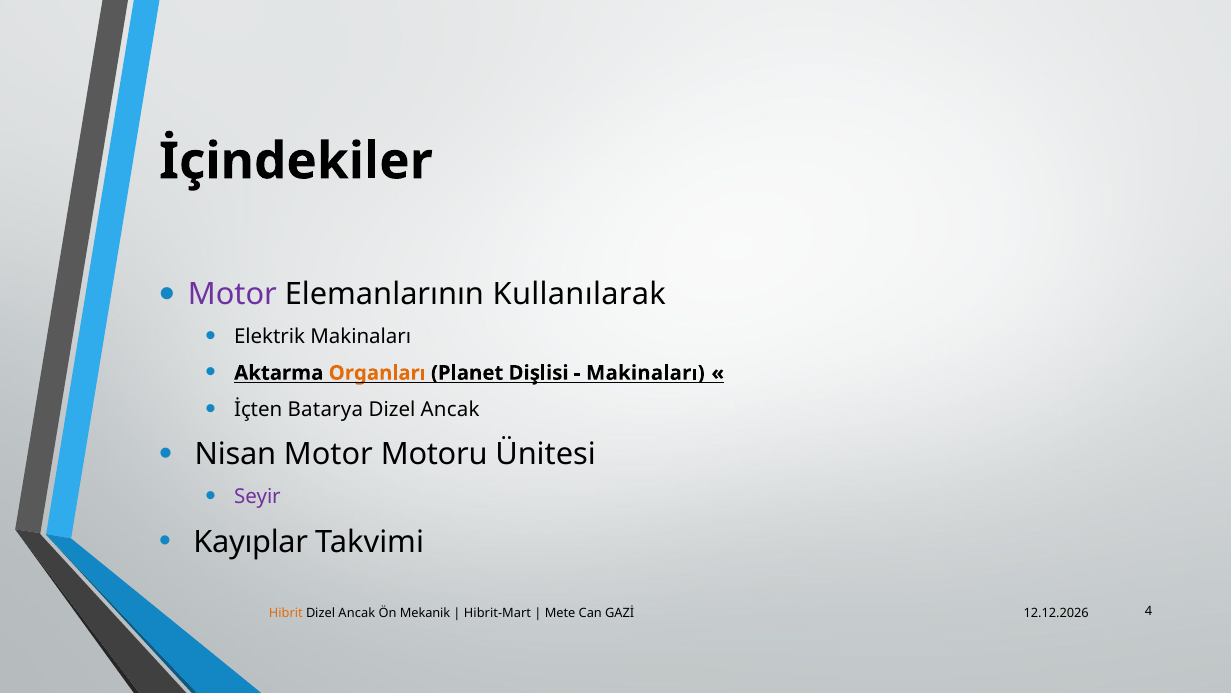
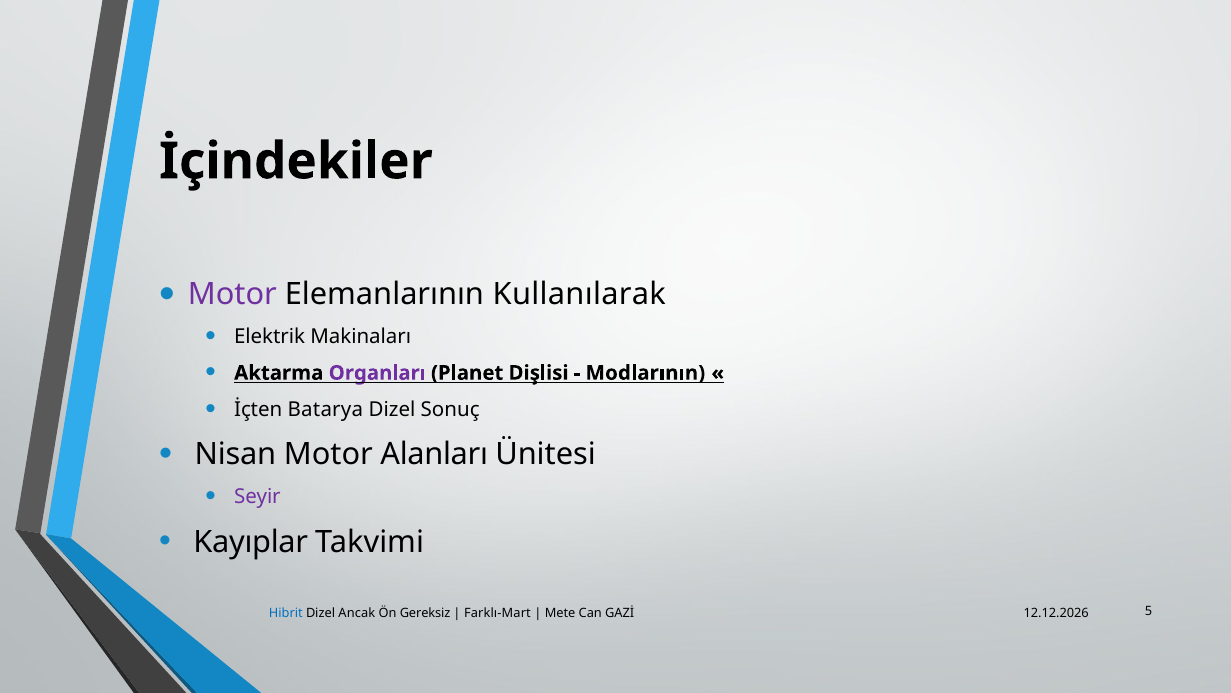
Organları colour: orange -> purple
Makinaları at (645, 373): Makinaları -> Modlarının
Ancak at (450, 409): Ancak -> Sonuç
Motoru: Motoru -> Alanları
Hibrit colour: orange -> blue
Mekanik: Mekanik -> Gereksiz
Hibrit-Mart: Hibrit-Mart -> Farklı-Mart
4: 4 -> 5
